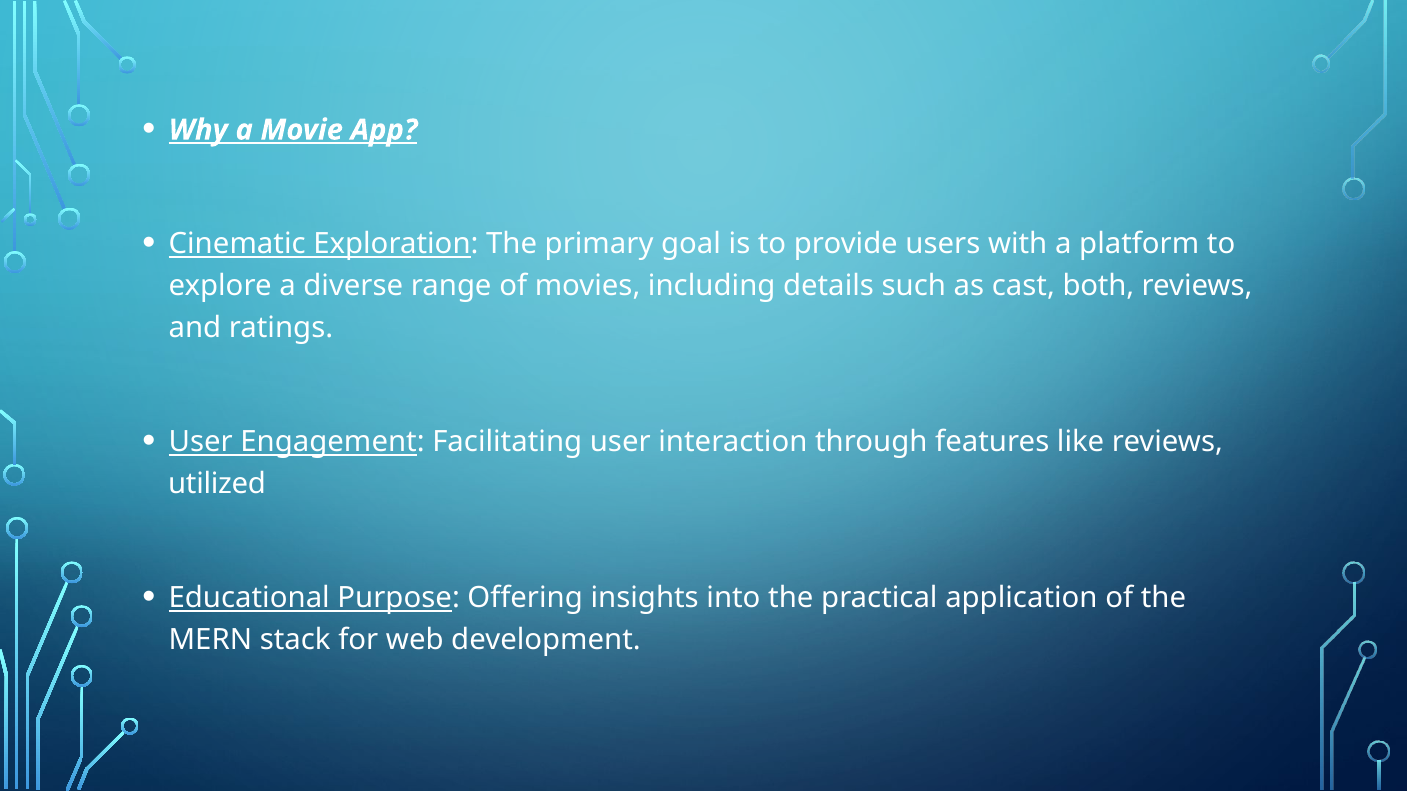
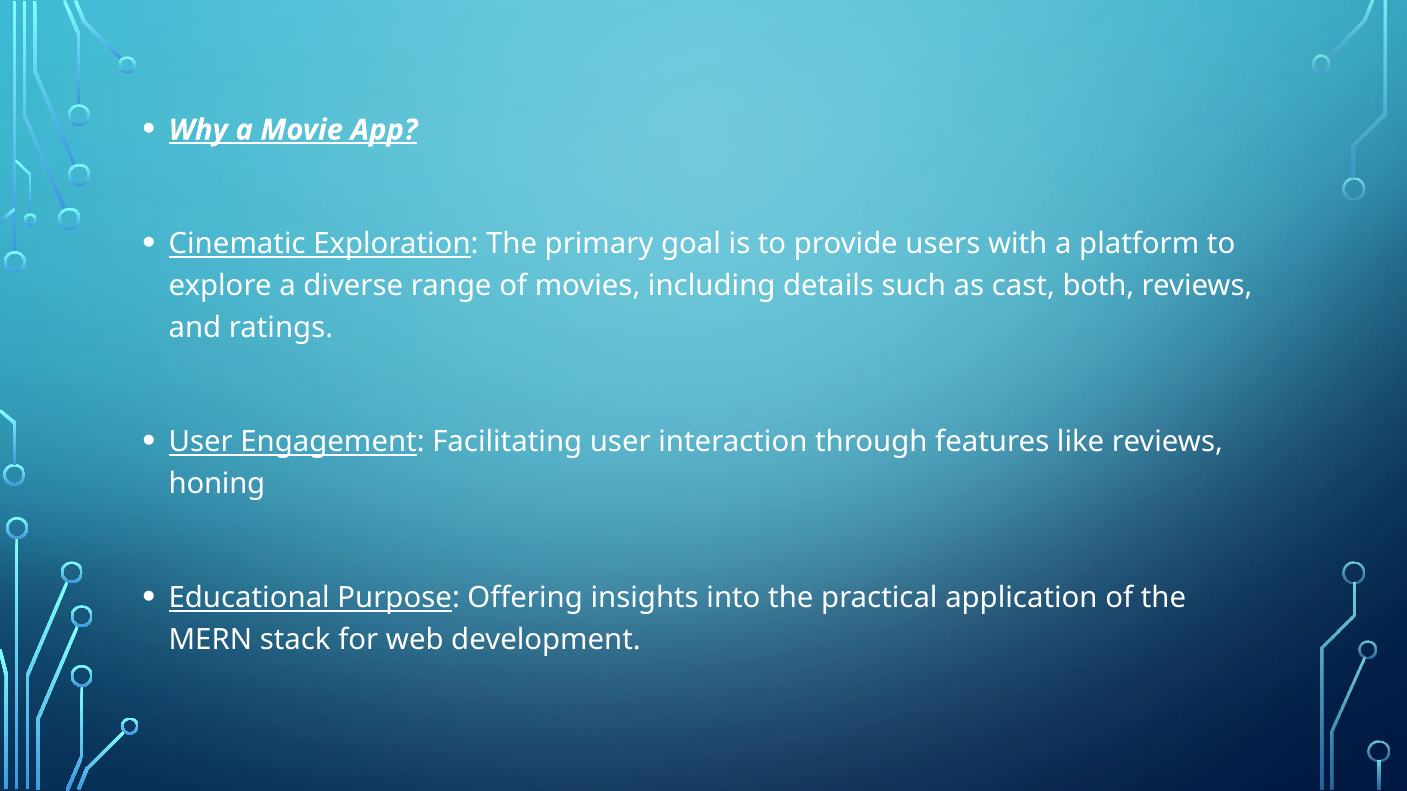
utilized: utilized -> honing
